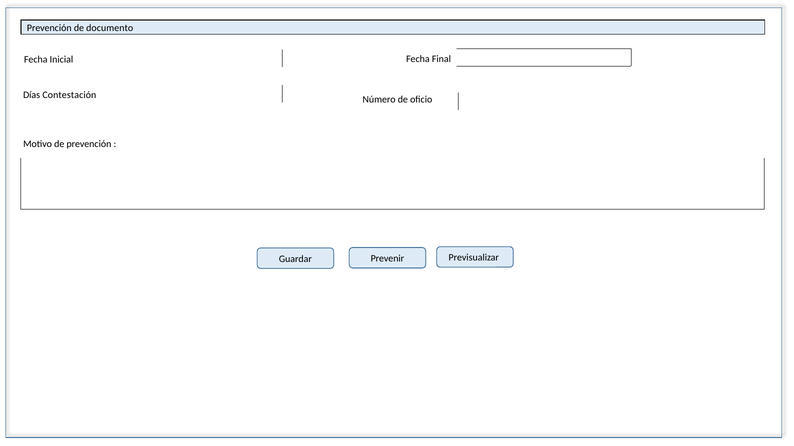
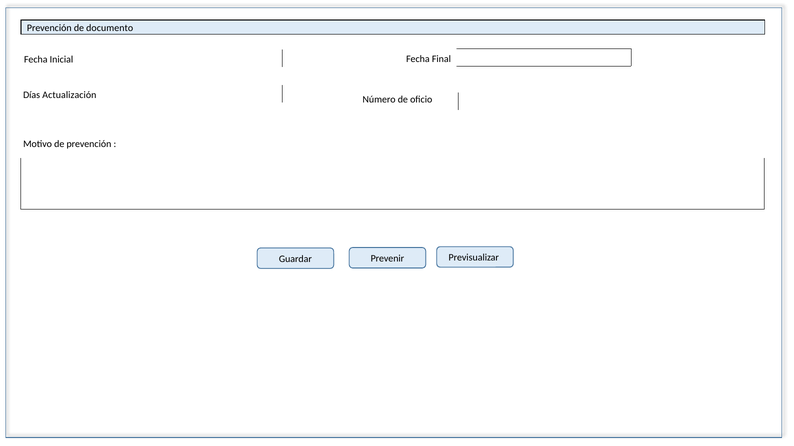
Contestación: Contestación -> Actualización
